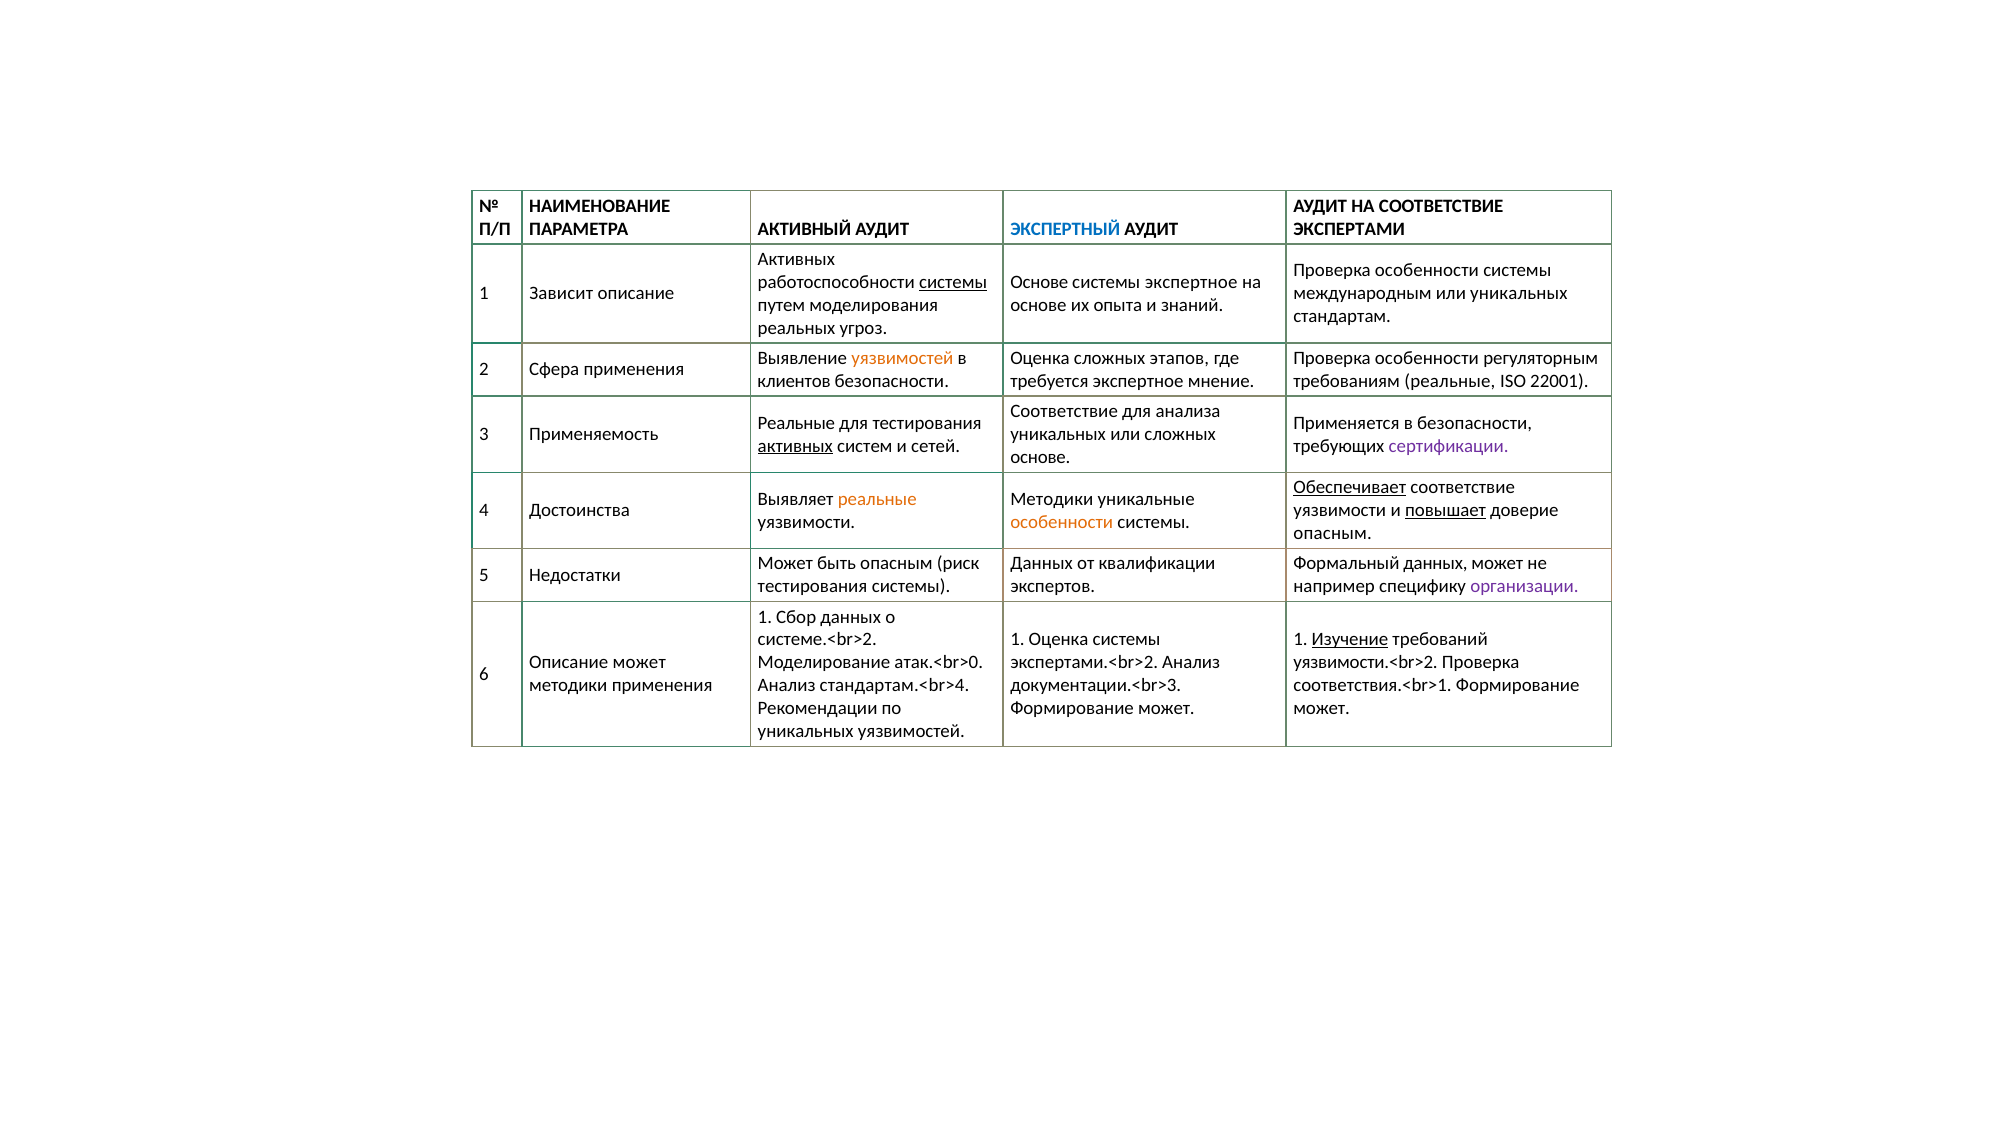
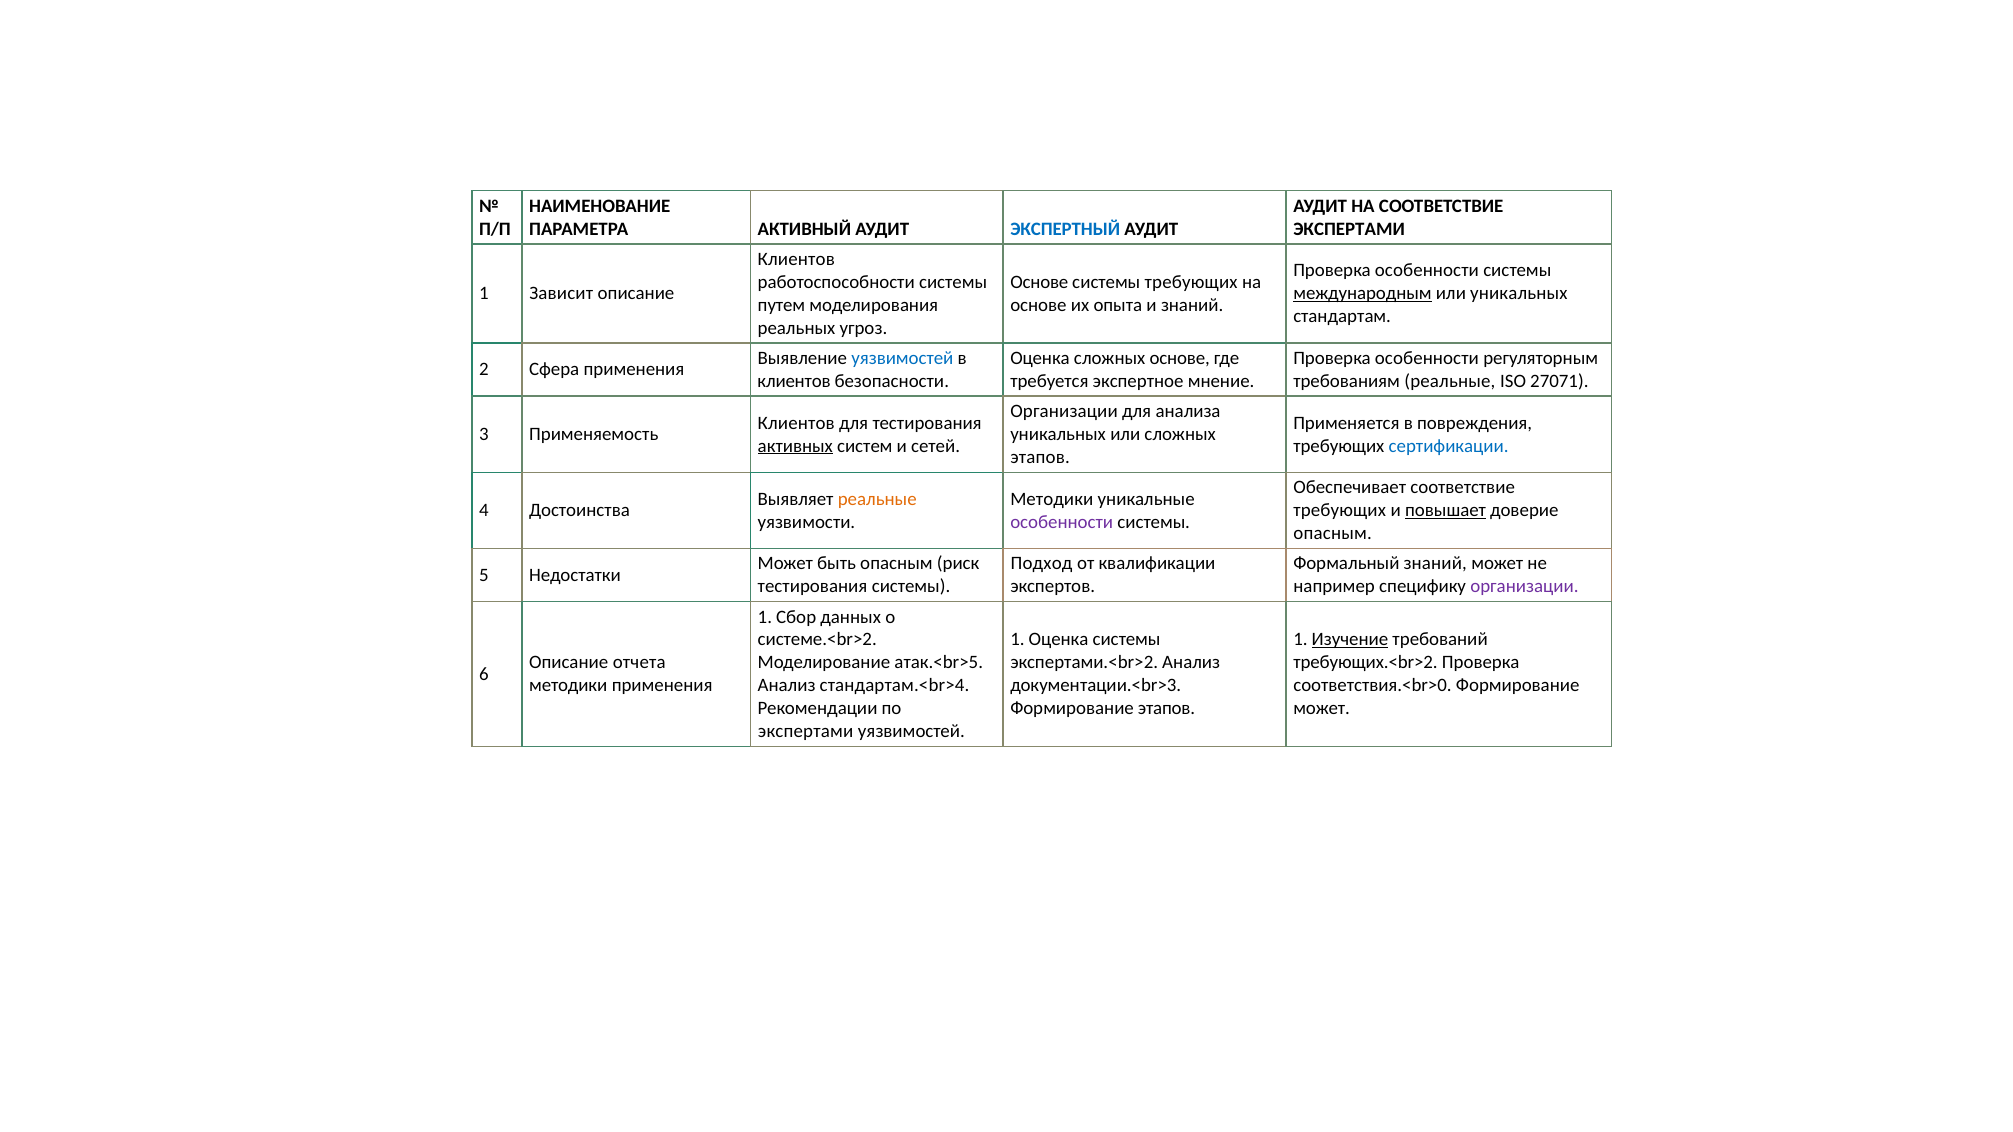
Активных at (796, 259): Активных -> Клиентов
системы at (953, 282) underline: present -> none
системы экспертное: экспертное -> требующих
международным underline: none -> present
уязвимостей at (902, 358) colour: orange -> blue
сложных этапов: этапов -> основе
22001: 22001 -> 27071
Соответствие at (1064, 411): Соответствие -> Организации
Реальные at (796, 423): Реальные -> Клиентов
в безопасности: безопасности -> повреждения
сертификации colour: purple -> blue
основе at (1040, 457): основе -> этапов
Обеспечивает underline: present -> none
уязвимости at (1340, 511): уязвимости -> требующих
особенности at (1062, 522) colour: orange -> purple
Данных at (1042, 564): Данных -> Подход
Формальный данных: данных -> знаний
Описание может: может -> отчета
атак.<br>0: атак.<br>0 -> атак.<br>5
уязвимости.<br>2: уязвимости.<br>2 -> требующих.<br>2
соответствия.<br>1: соответствия.<br>1 -> соответствия.<br>0
может at (1166, 709): может -> этапов
уникальных at (806, 732): уникальных -> экспертами
